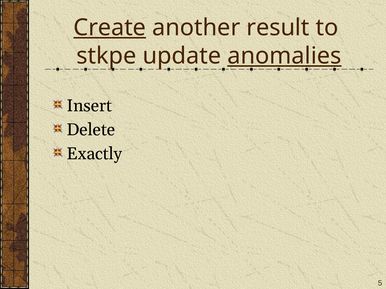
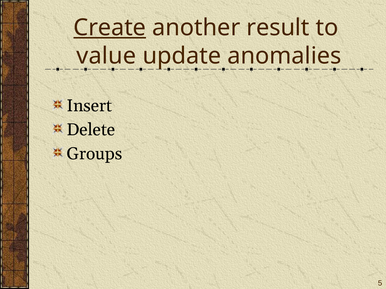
stkpe: stkpe -> value
anomalies underline: present -> none
Exactly: Exactly -> Groups
